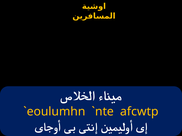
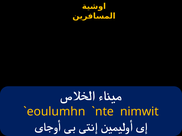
afcwtp: afcwtp -> nimwit
